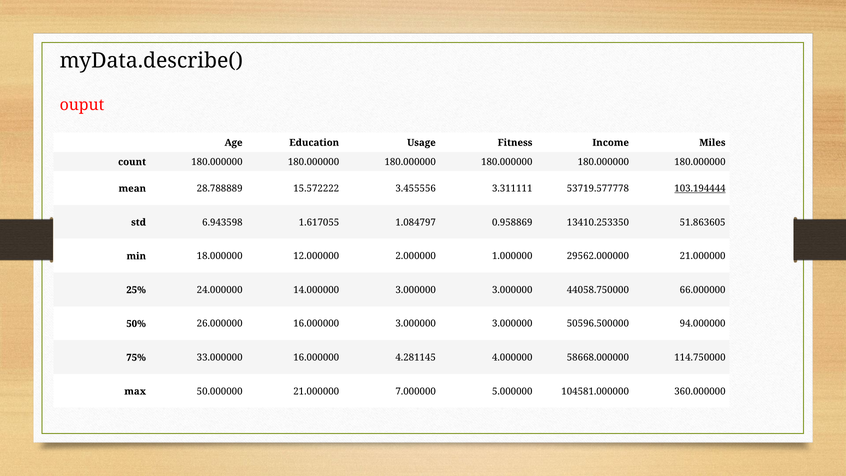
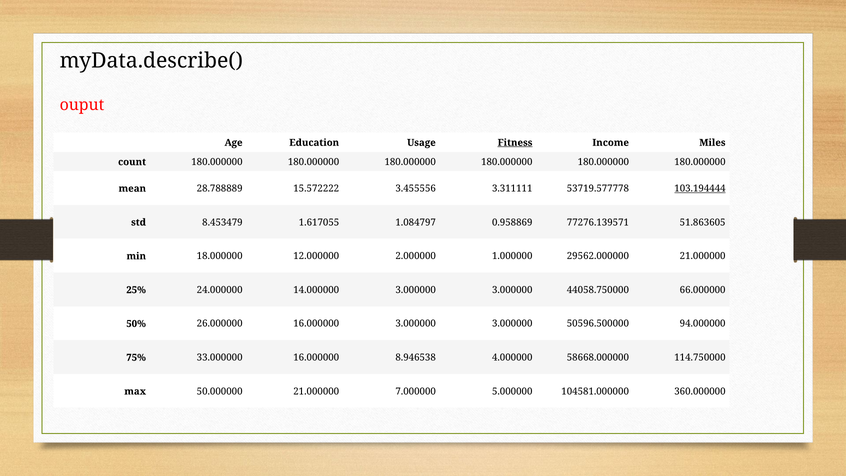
Fitness underline: none -> present
6.943598: 6.943598 -> 8.453479
13410.253350: 13410.253350 -> 77276.139571
4.281145: 4.281145 -> 8.946538
